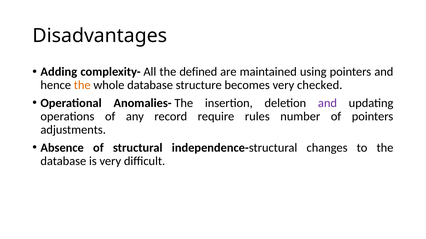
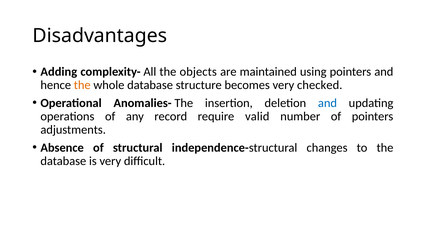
defined: defined -> objects
and at (327, 103) colour: purple -> blue
rules: rules -> valid
